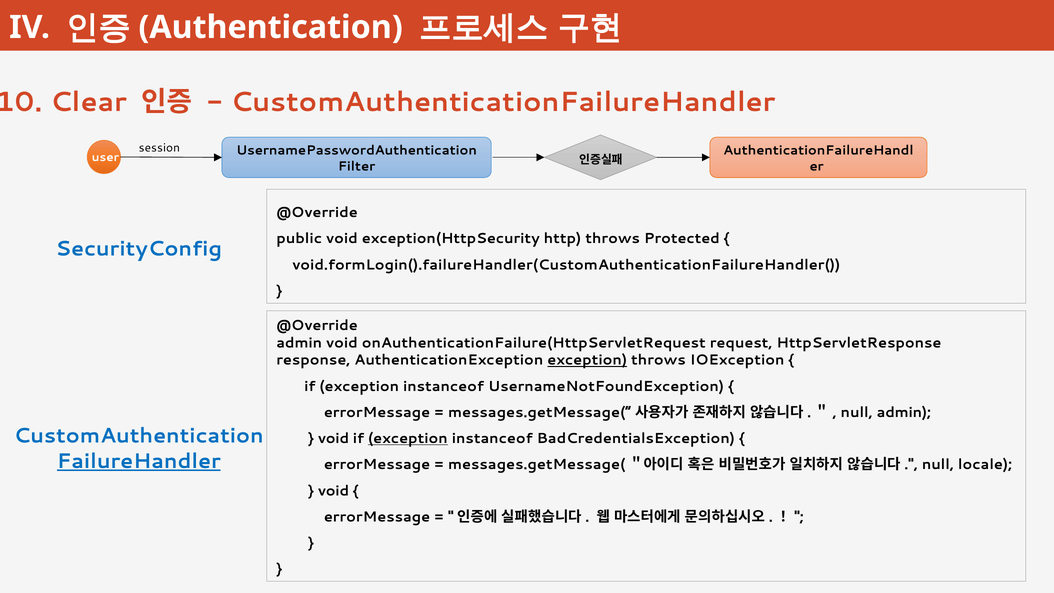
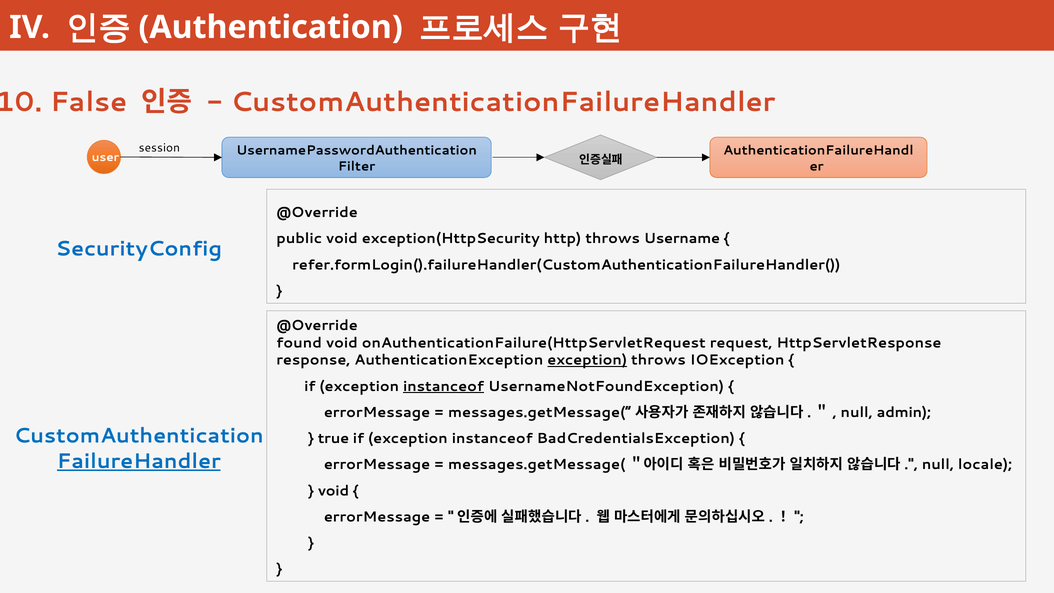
Clear: Clear -> False
Protected: Protected -> Username
void.formLogin().failureHandler(CustomAuthenticationFailureHandler(: void.formLogin().failureHandler(CustomAuthenticationFailureHandler( -> refer.formLogin().failureHandler(CustomAuthenticationFailureHandler(
admin at (299, 343): admin -> found
instanceof at (443, 386) underline: none -> present
void at (333, 438): void -> true
exception at (408, 438) underline: present -> none
